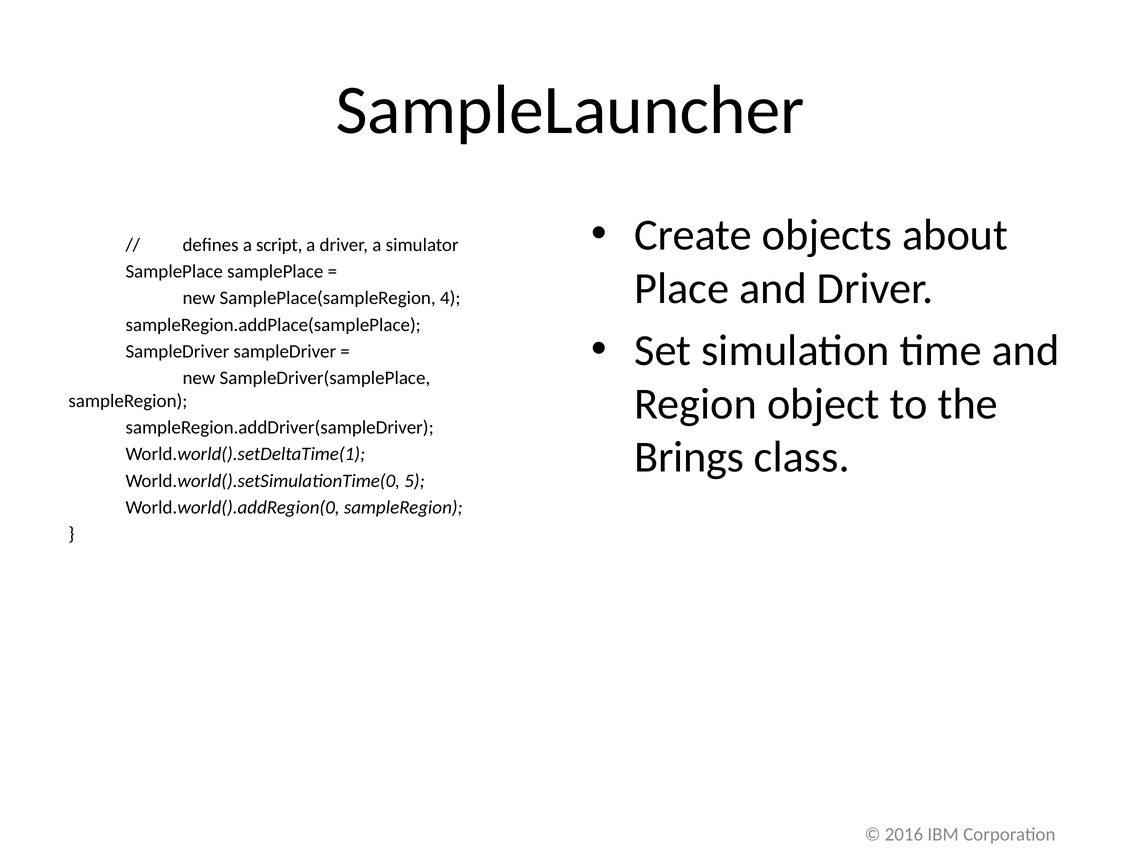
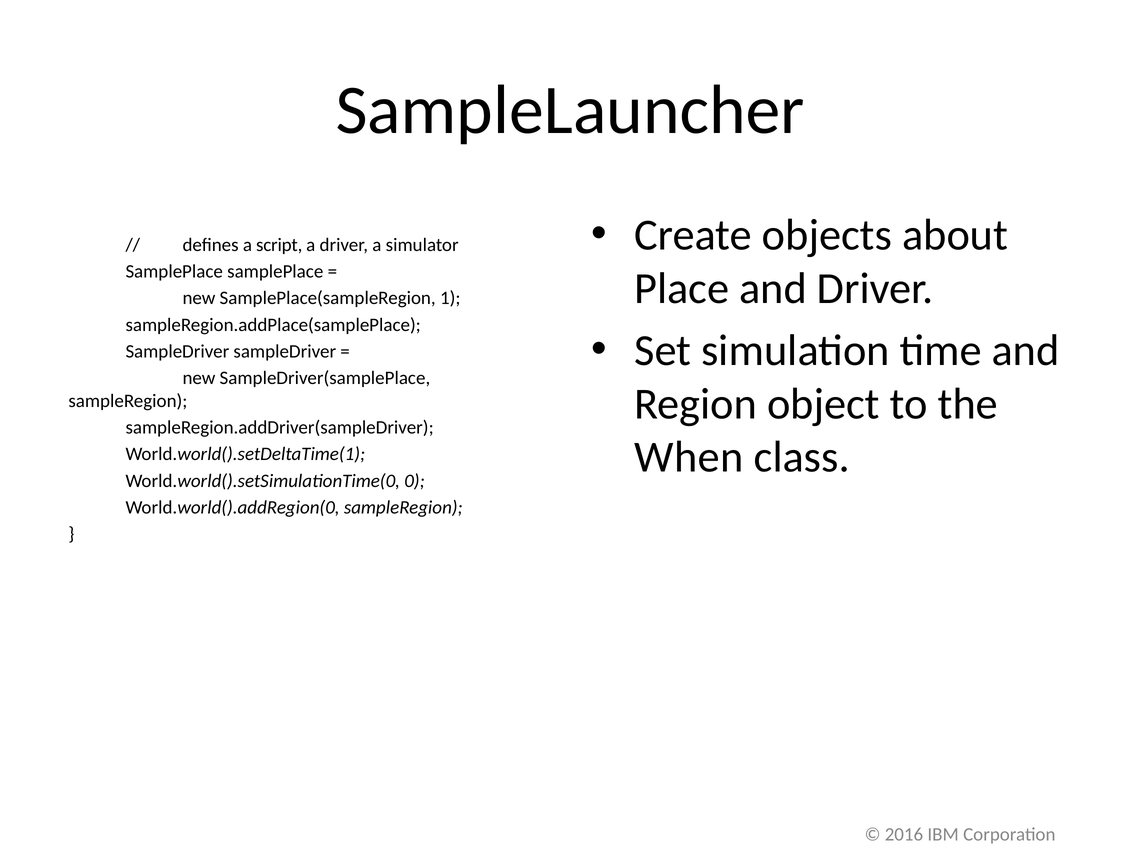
4: 4 -> 1
Brings: Brings -> When
5: 5 -> 0
